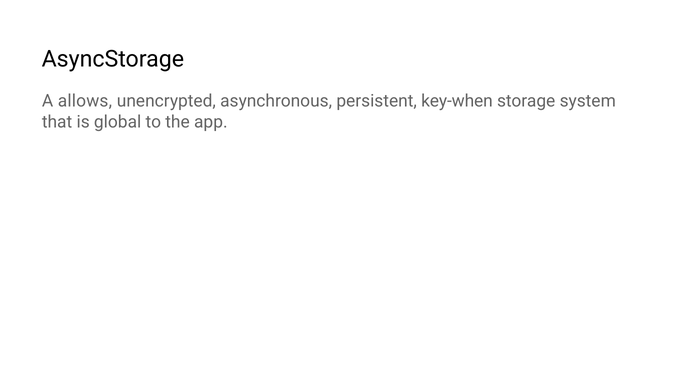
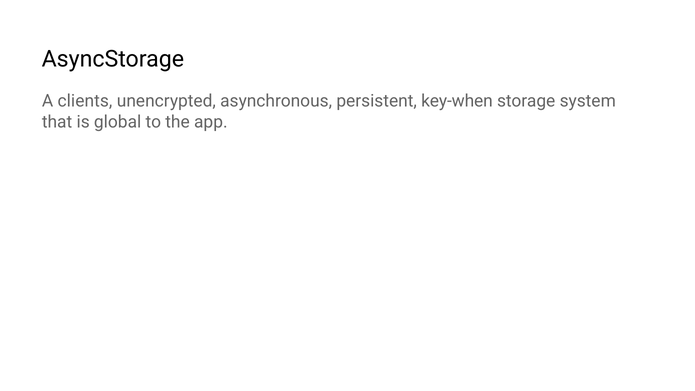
allows: allows -> clients
